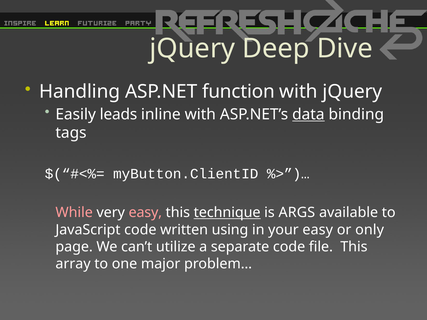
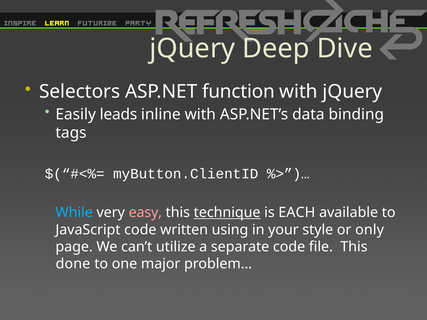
Handling: Handling -> Selectors
data underline: present -> none
While colour: pink -> light blue
ARGS: ARGS -> EACH
your easy: easy -> style
array: array -> done
